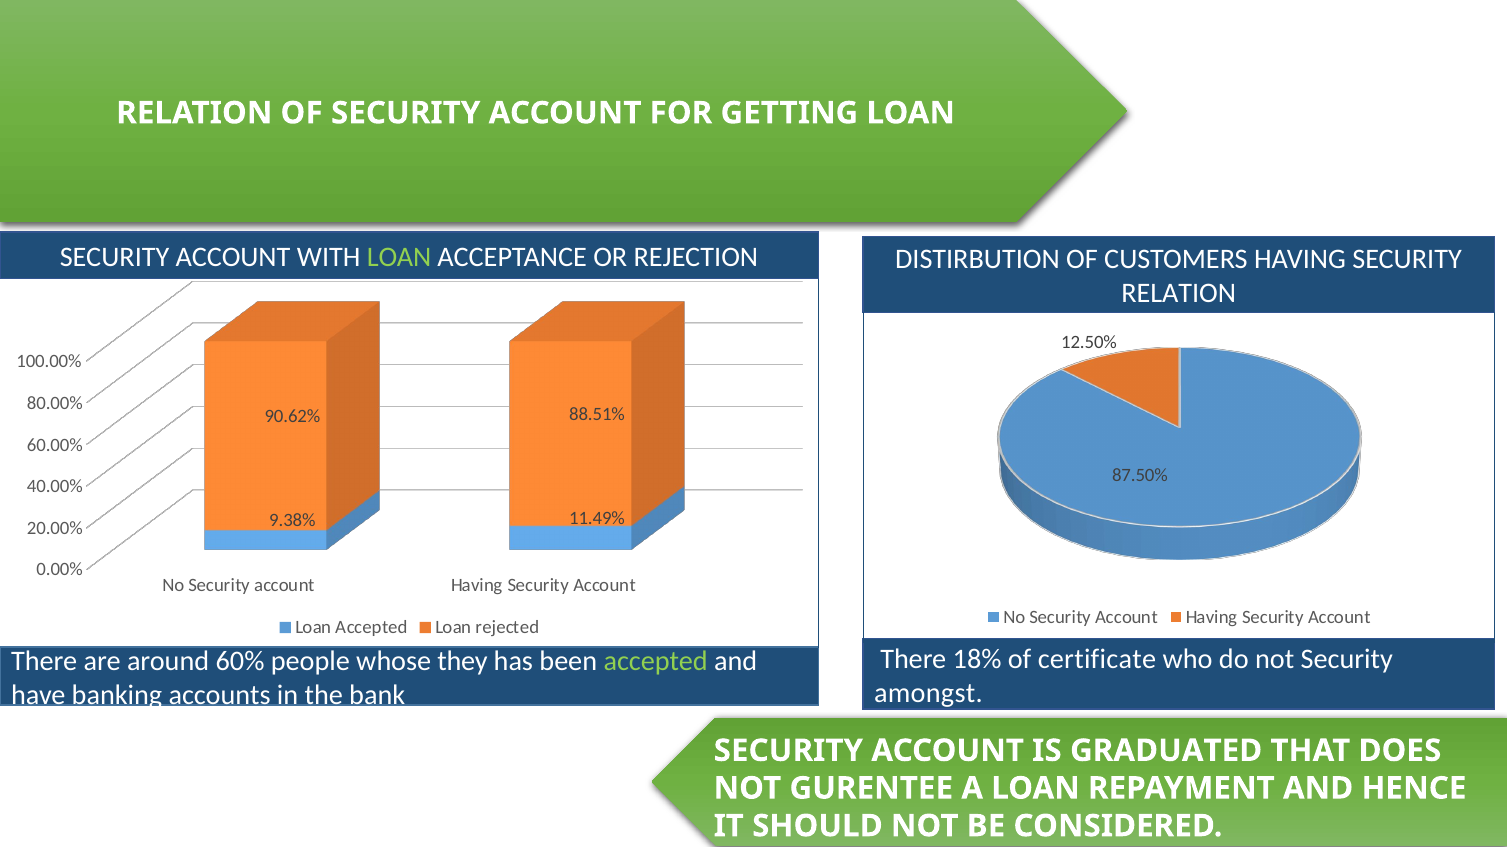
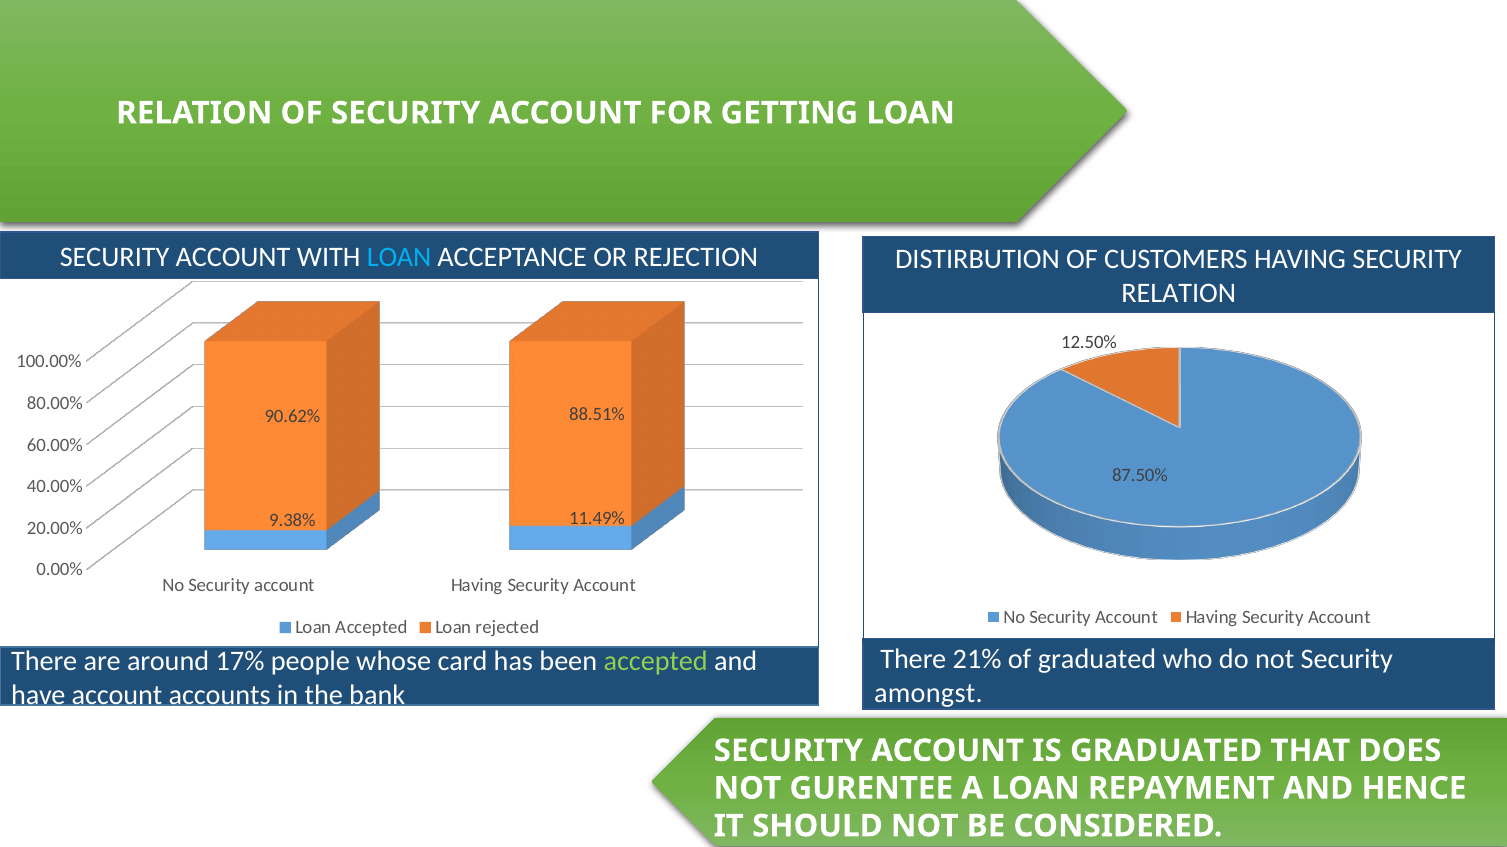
LOAN at (399, 258) colour: light green -> light blue
18%: 18% -> 21%
of certificate: certificate -> graduated
60%: 60% -> 17%
they: they -> card
have banking: banking -> account
